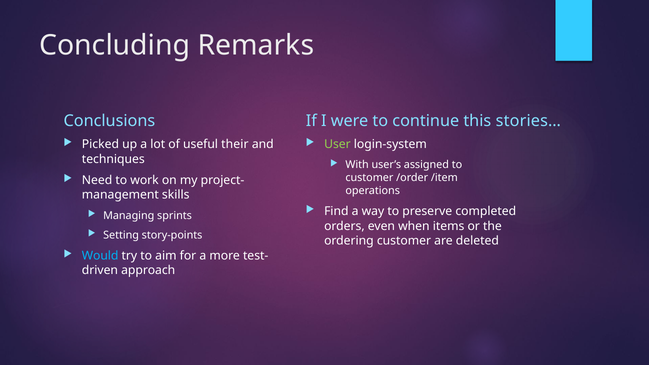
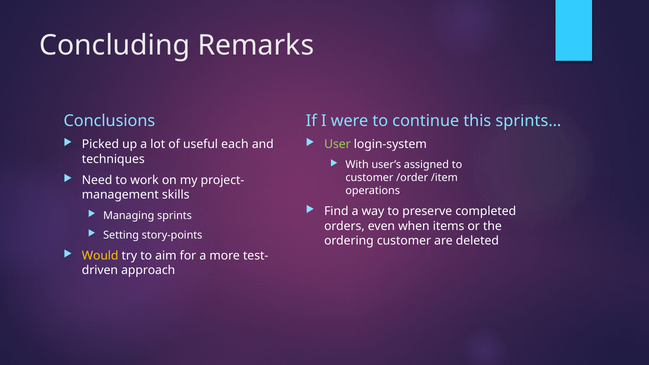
stories…: stories… -> sprints…
their: their -> each
Would colour: light blue -> yellow
